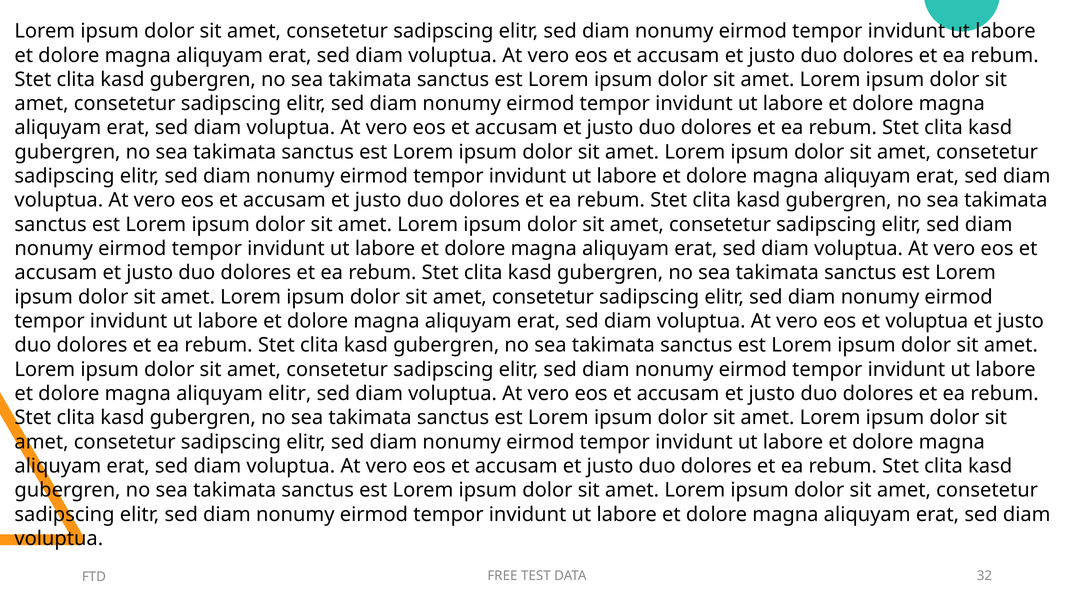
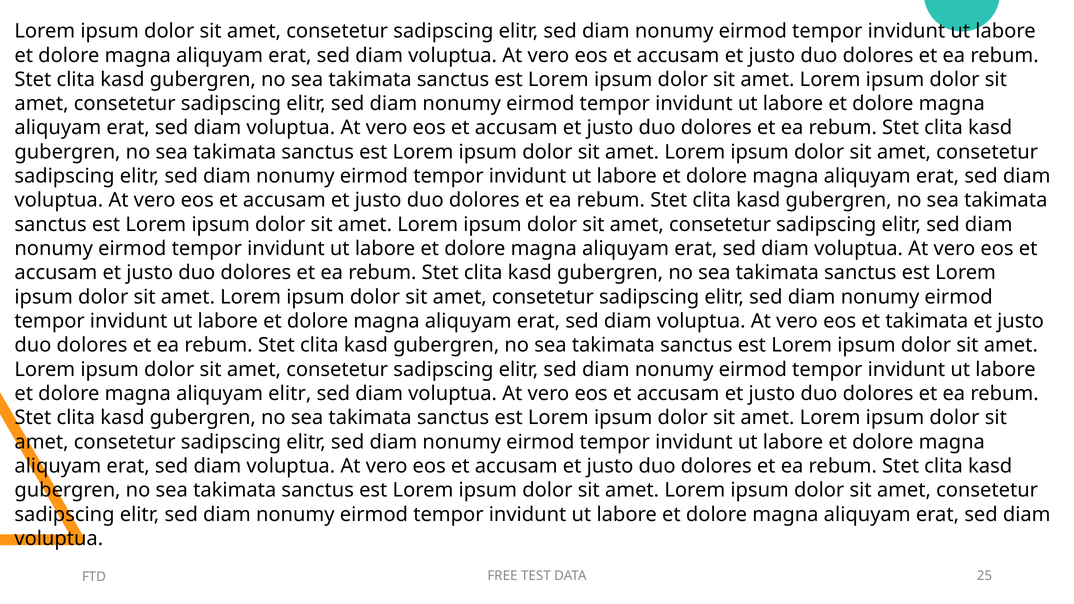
et voluptua: voluptua -> takimata
32: 32 -> 25
